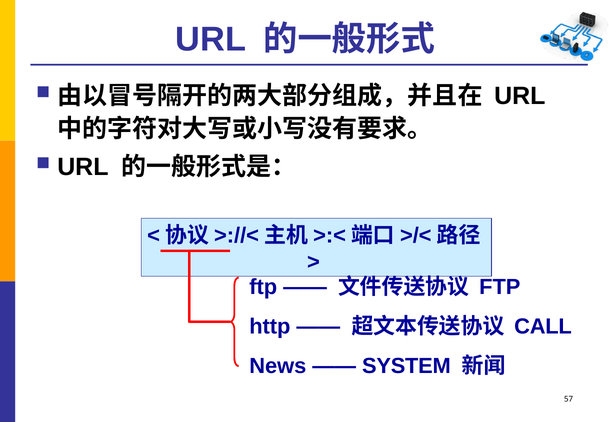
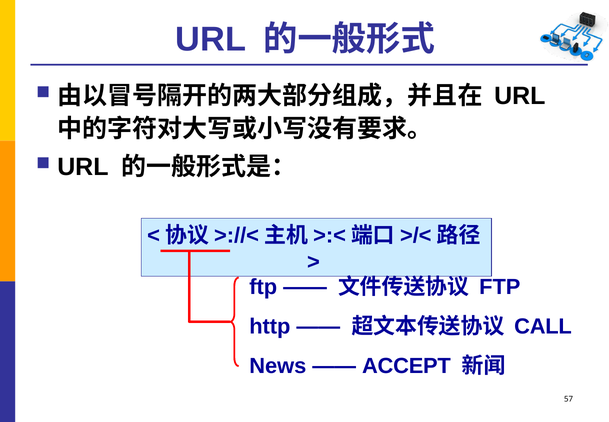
SYSTEM: SYSTEM -> ACCEPT
